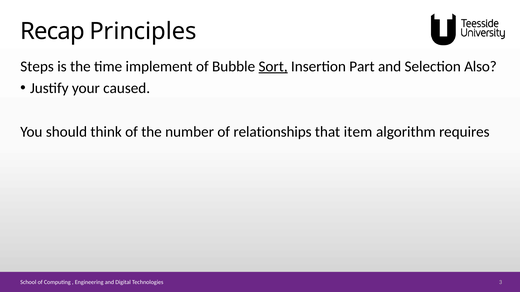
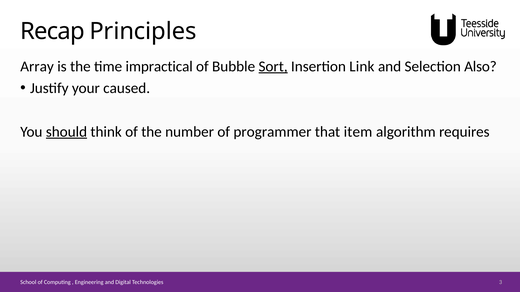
Steps: Steps -> Array
implement: implement -> impractical
Part: Part -> Link
should underline: none -> present
relationships: relationships -> programmer
